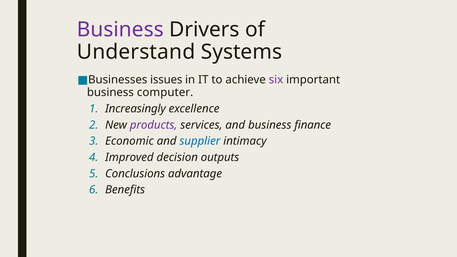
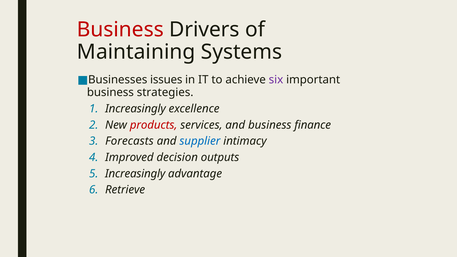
Business at (120, 30) colour: purple -> red
Understand: Understand -> Maintaining
computer: computer -> strategies
products colour: purple -> red
Economic: Economic -> Forecasts
Conclusions at (135, 174): Conclusions -> Increasingly
Benefits: Benefits -> Retrieve
